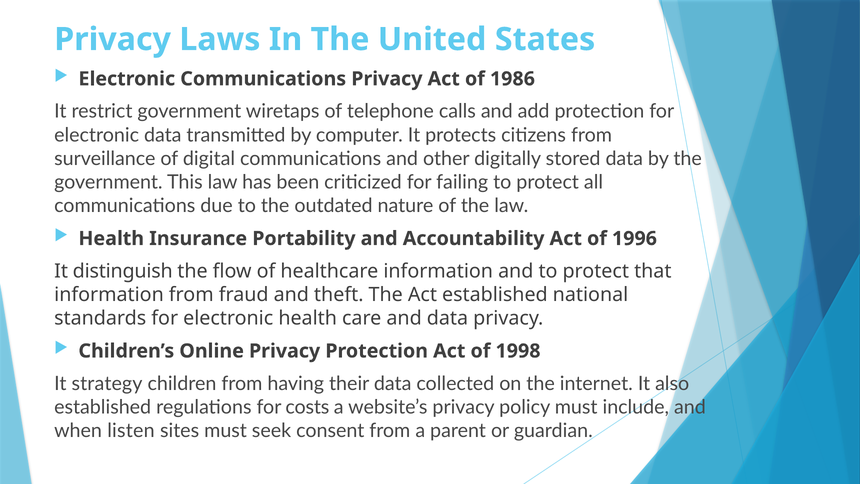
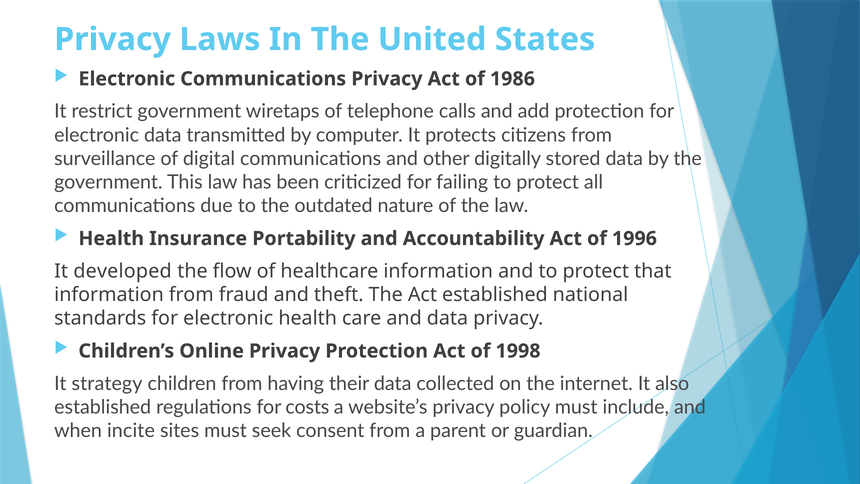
distinguish: distinguish -> developed
listen: listen -> incite
